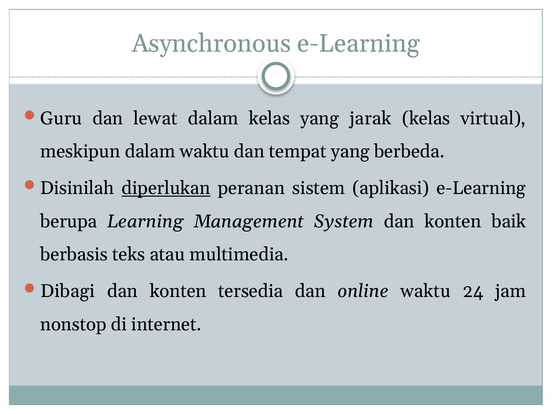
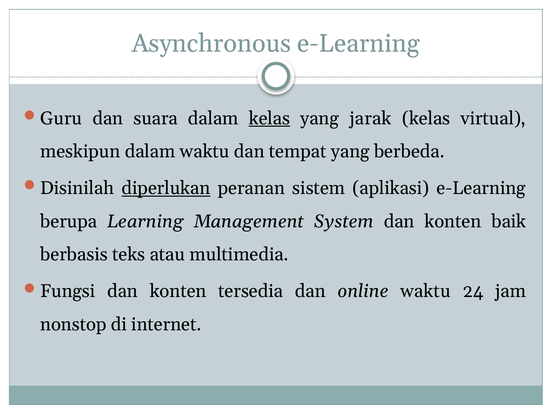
lewat: lewat -> suara
kelas at (269, 118) underline: none -> present
Dibagi: Dibagi -> Fungsi
